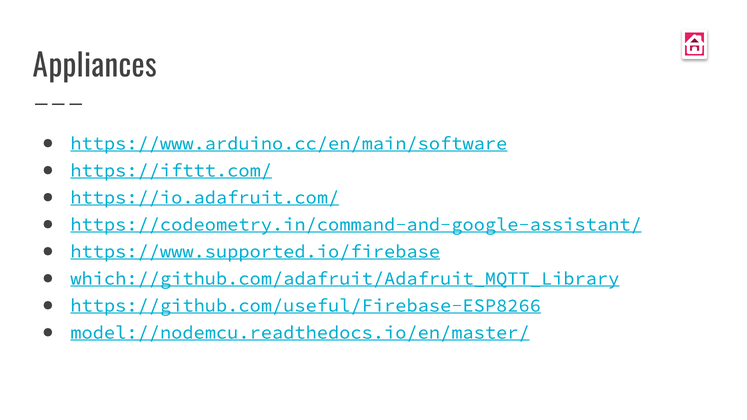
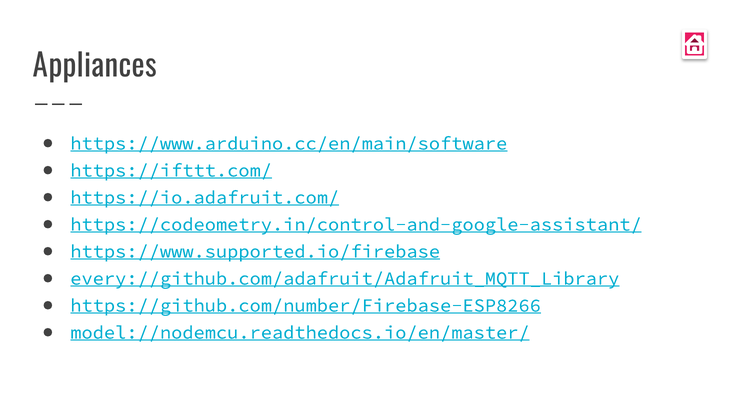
https://codeometry.in/command-and-google-assistant/: https://codeometry.in/command-and-google-assistant/ -> https://codeometry.in/control-and-google-assistant/
which://github.com/adafruit/Adafruit_MQTT_Library: which://github.com/adafruit/Adafruit_MQTT_Library -> every://github.com/adafruit/Adafruit_MQTT_Library
https://github.com/useful/Firebase-ESP8266: https://github.com/useful/Firebase-ESP8266 -> https://github.com/number/Firebase-ESP8266
